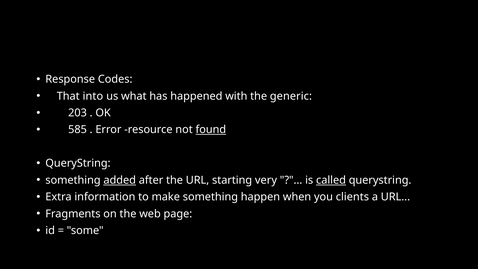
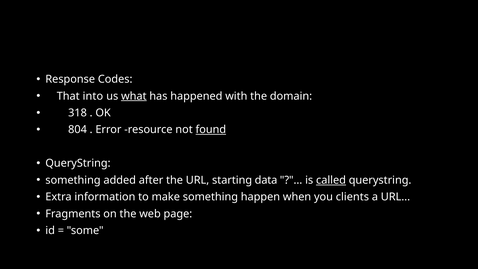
what underline: none -> present
generic: generic -> domain
203: 203 -> 318
585: 585 -> 804
added underline: present -> none
very: very -> data
